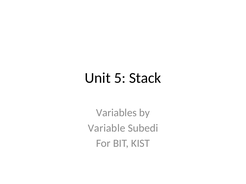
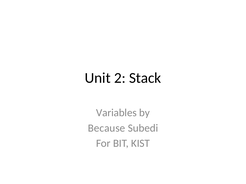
5: 5 -> 2
Variable: Variable -> Because
